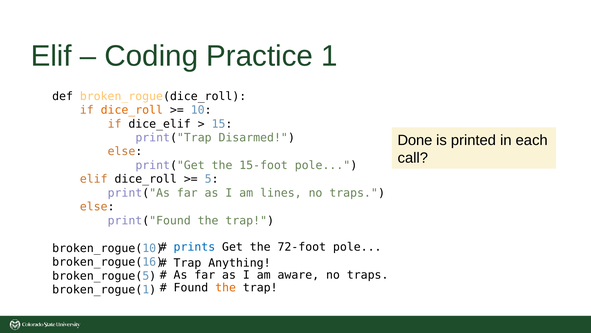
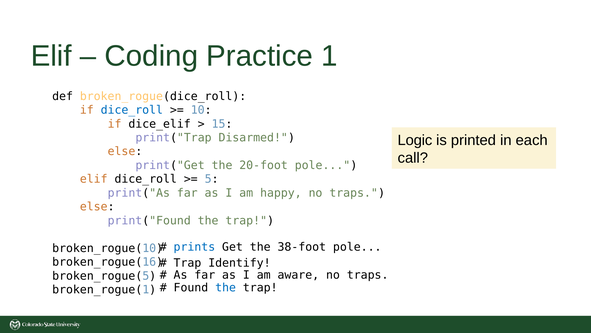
dice_roll at (132, 110) colour: orange -> blue
Done: Done -> Logic
15-foot: 15-foot -> 20-foot
lines: lines -> happy
72-foot: 72-foot -> 38-foot
Anything: Anything -> Identify
the at (226, 287) colour: orange -> blue
